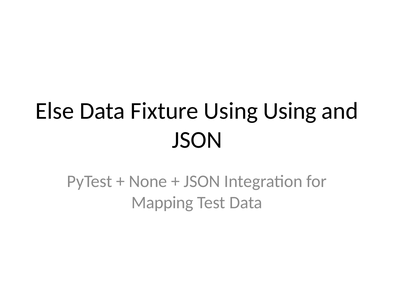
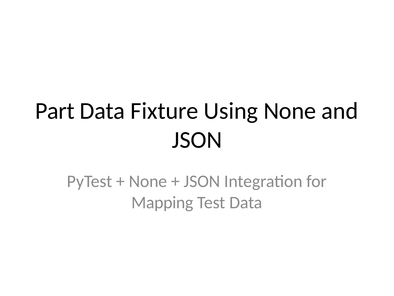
Else: Else -> Part
Using Using: Using -> None
